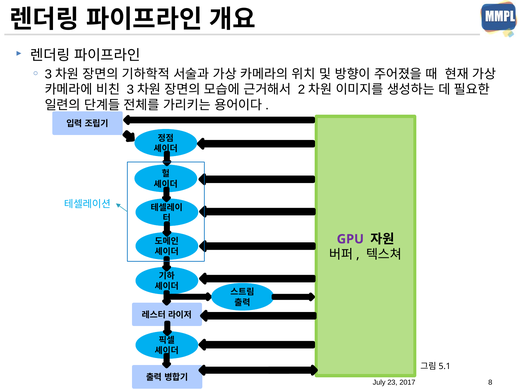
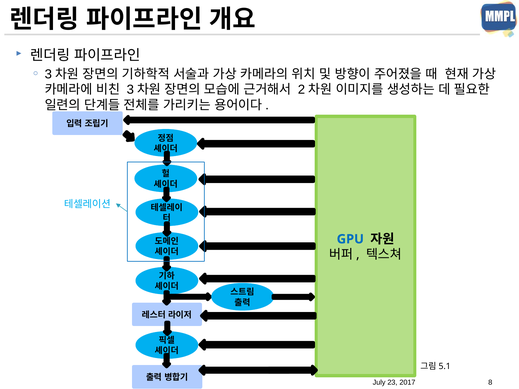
GPU colour: purple -> blue
